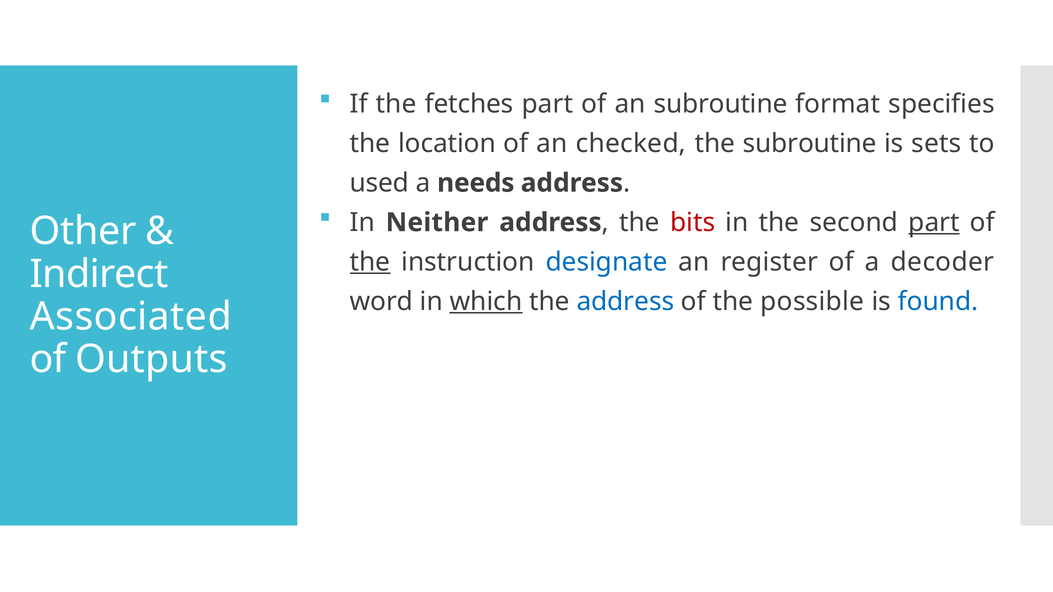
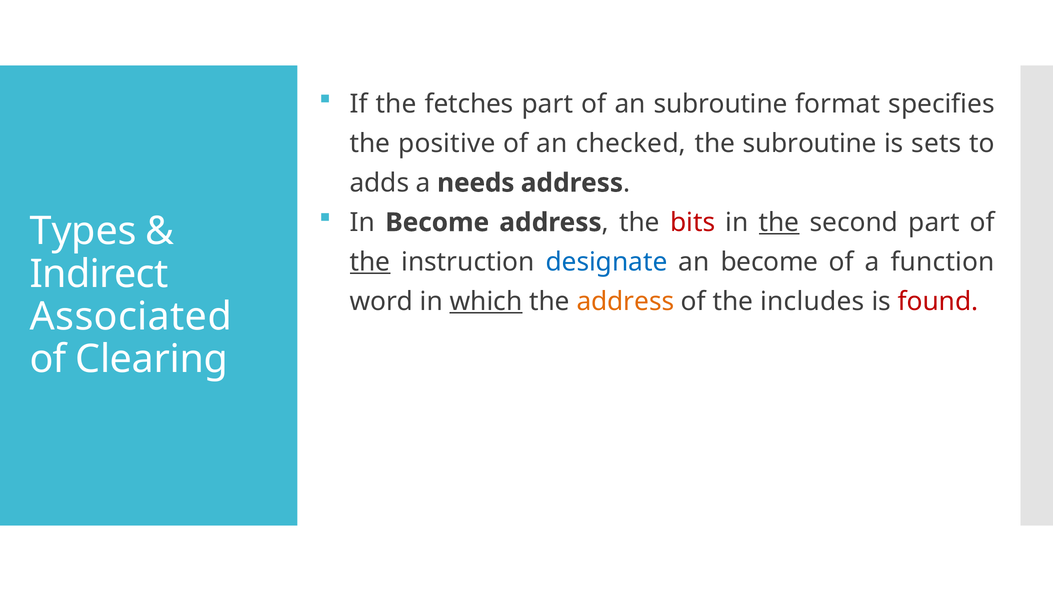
location: location -> positive
used: used -> adds
In Neither: Neither -> Become
the at (779, 223) underline: none -> present
part at (934, 223) underline: present -> none
Other: Other -> Types
an register: register -> become
decoder: decoder -> function
address at (625, 302) colour: blue -> orange
possible: possible -> includes
found colour: blue -> red
Outputs: Outputs -> Clearing
